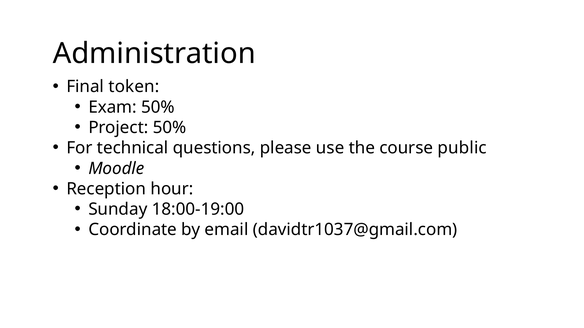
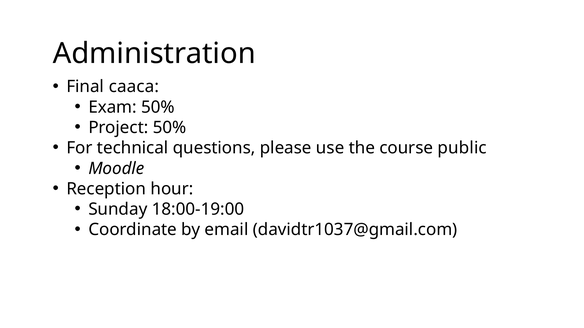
token: token -> caaca
